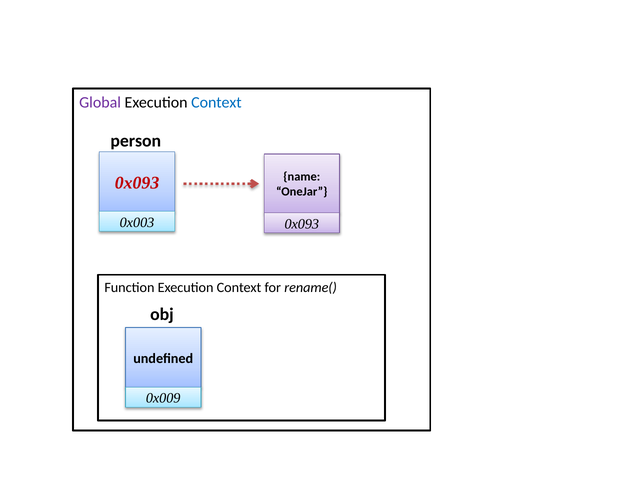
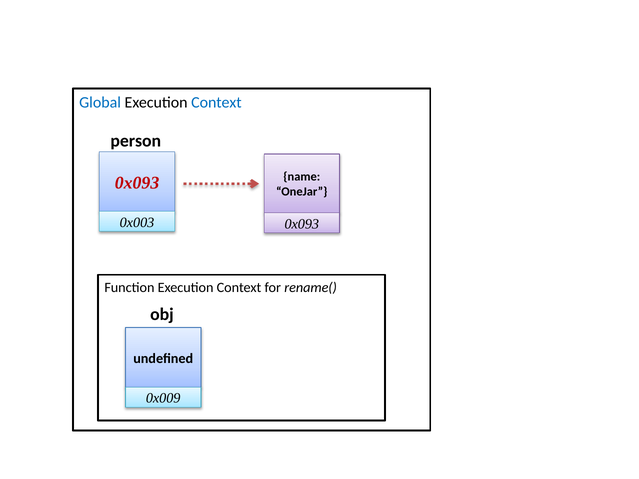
Global colour: purple -> blue
